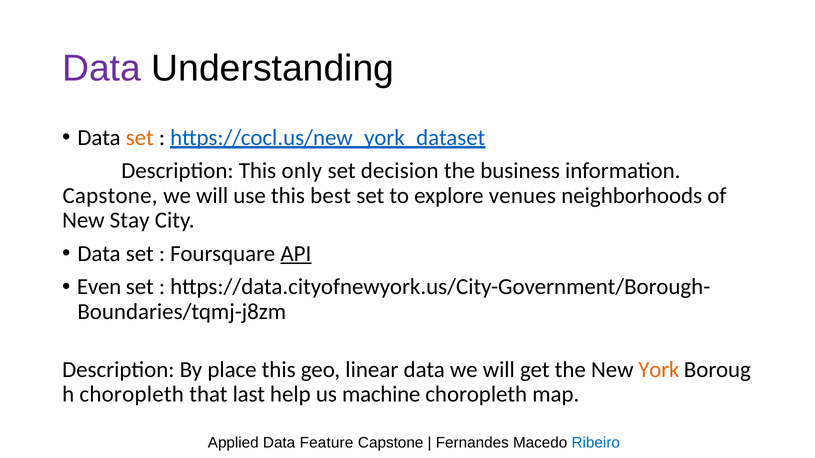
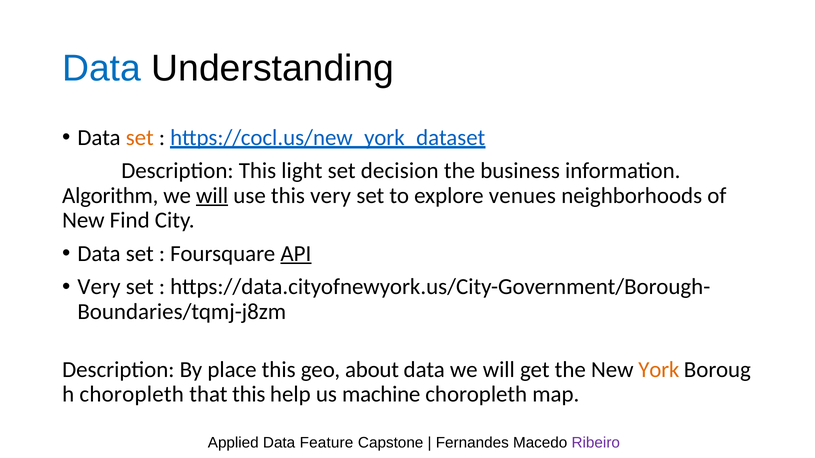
Data at (102, 68) colour: purple -> blue
only: only -> light
Capstone at (110, 196): Capstone -> Algorithm
will at (212, 196) underline: none -> present
this best: best -> very
Stay: Stay -> Find
Even at (99, 287): Even -> Very
linear: linear -> about
that last: last -> this
Ribeiro colour: blue -> purple
